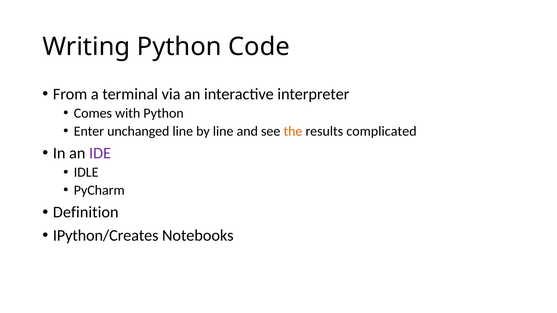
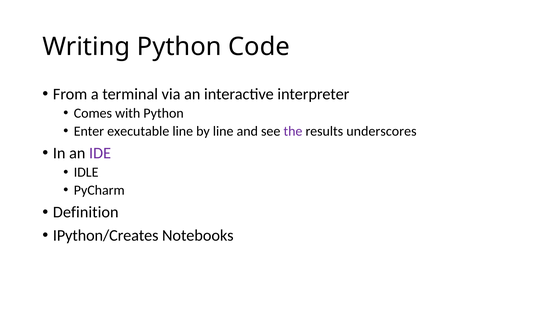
unchanged: unchanged -> executable
the colour: orange -> purple
complicated: complicated -> underscores
